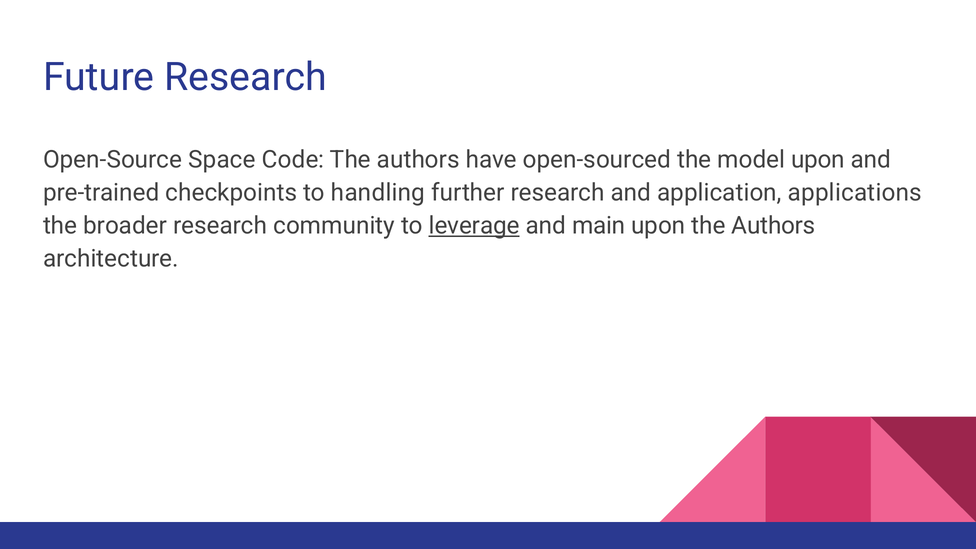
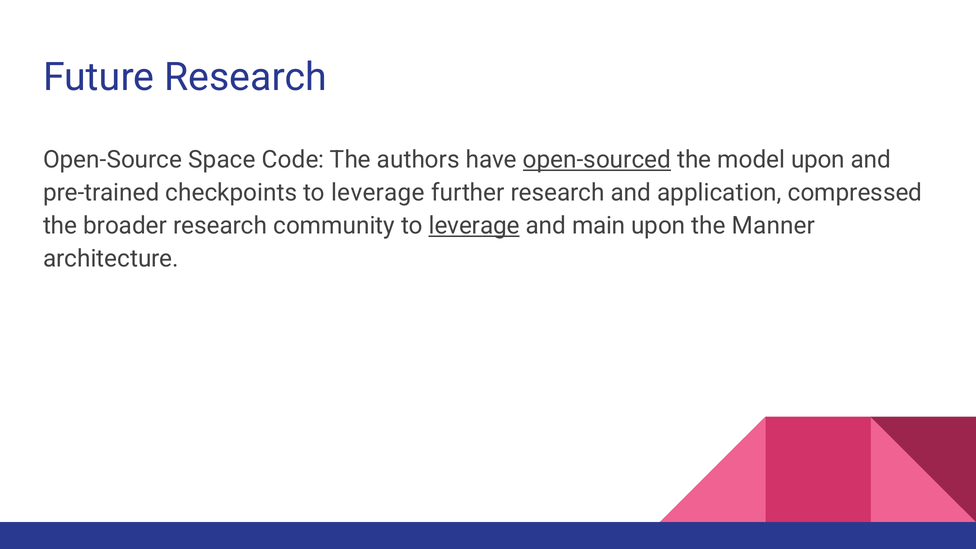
open-sourced underline: none -> present
checkpoints to handling: handling -> leverage
applications: applications -> compressed
upon the Authors: Authors -> Manner
